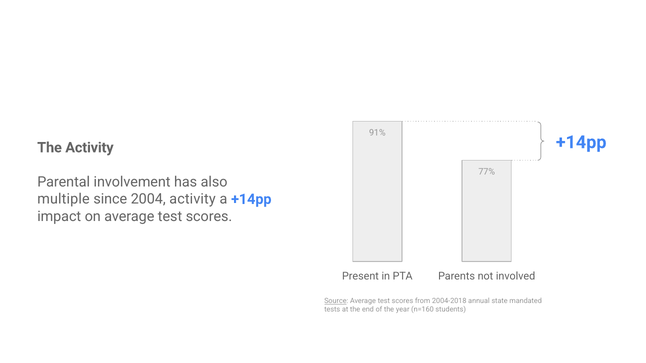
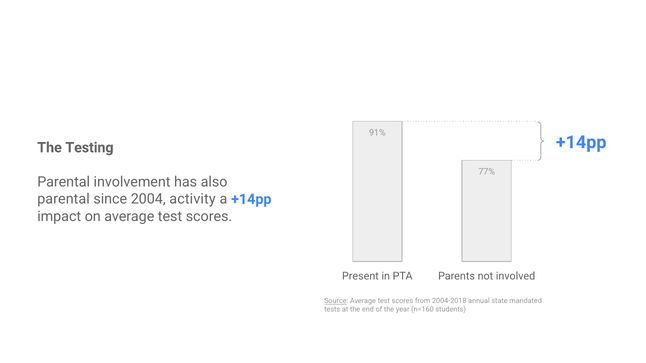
The Activity: Activity -> Testing
multiple at (63, 199): multiple -> parental
